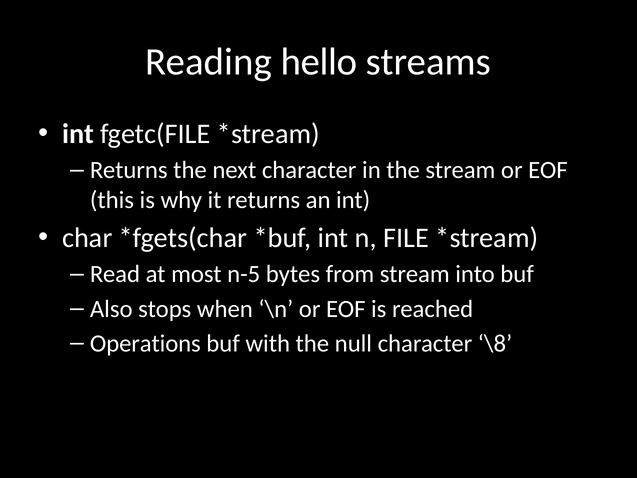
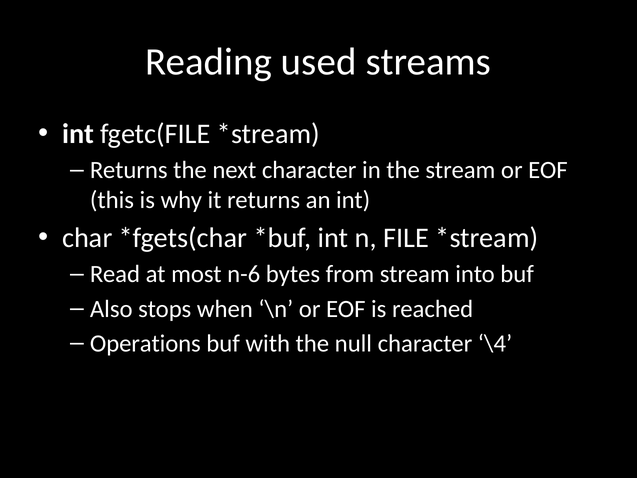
hello: hello -> used
n-5: n-5 -> n-6
\8: \8 -> \4
